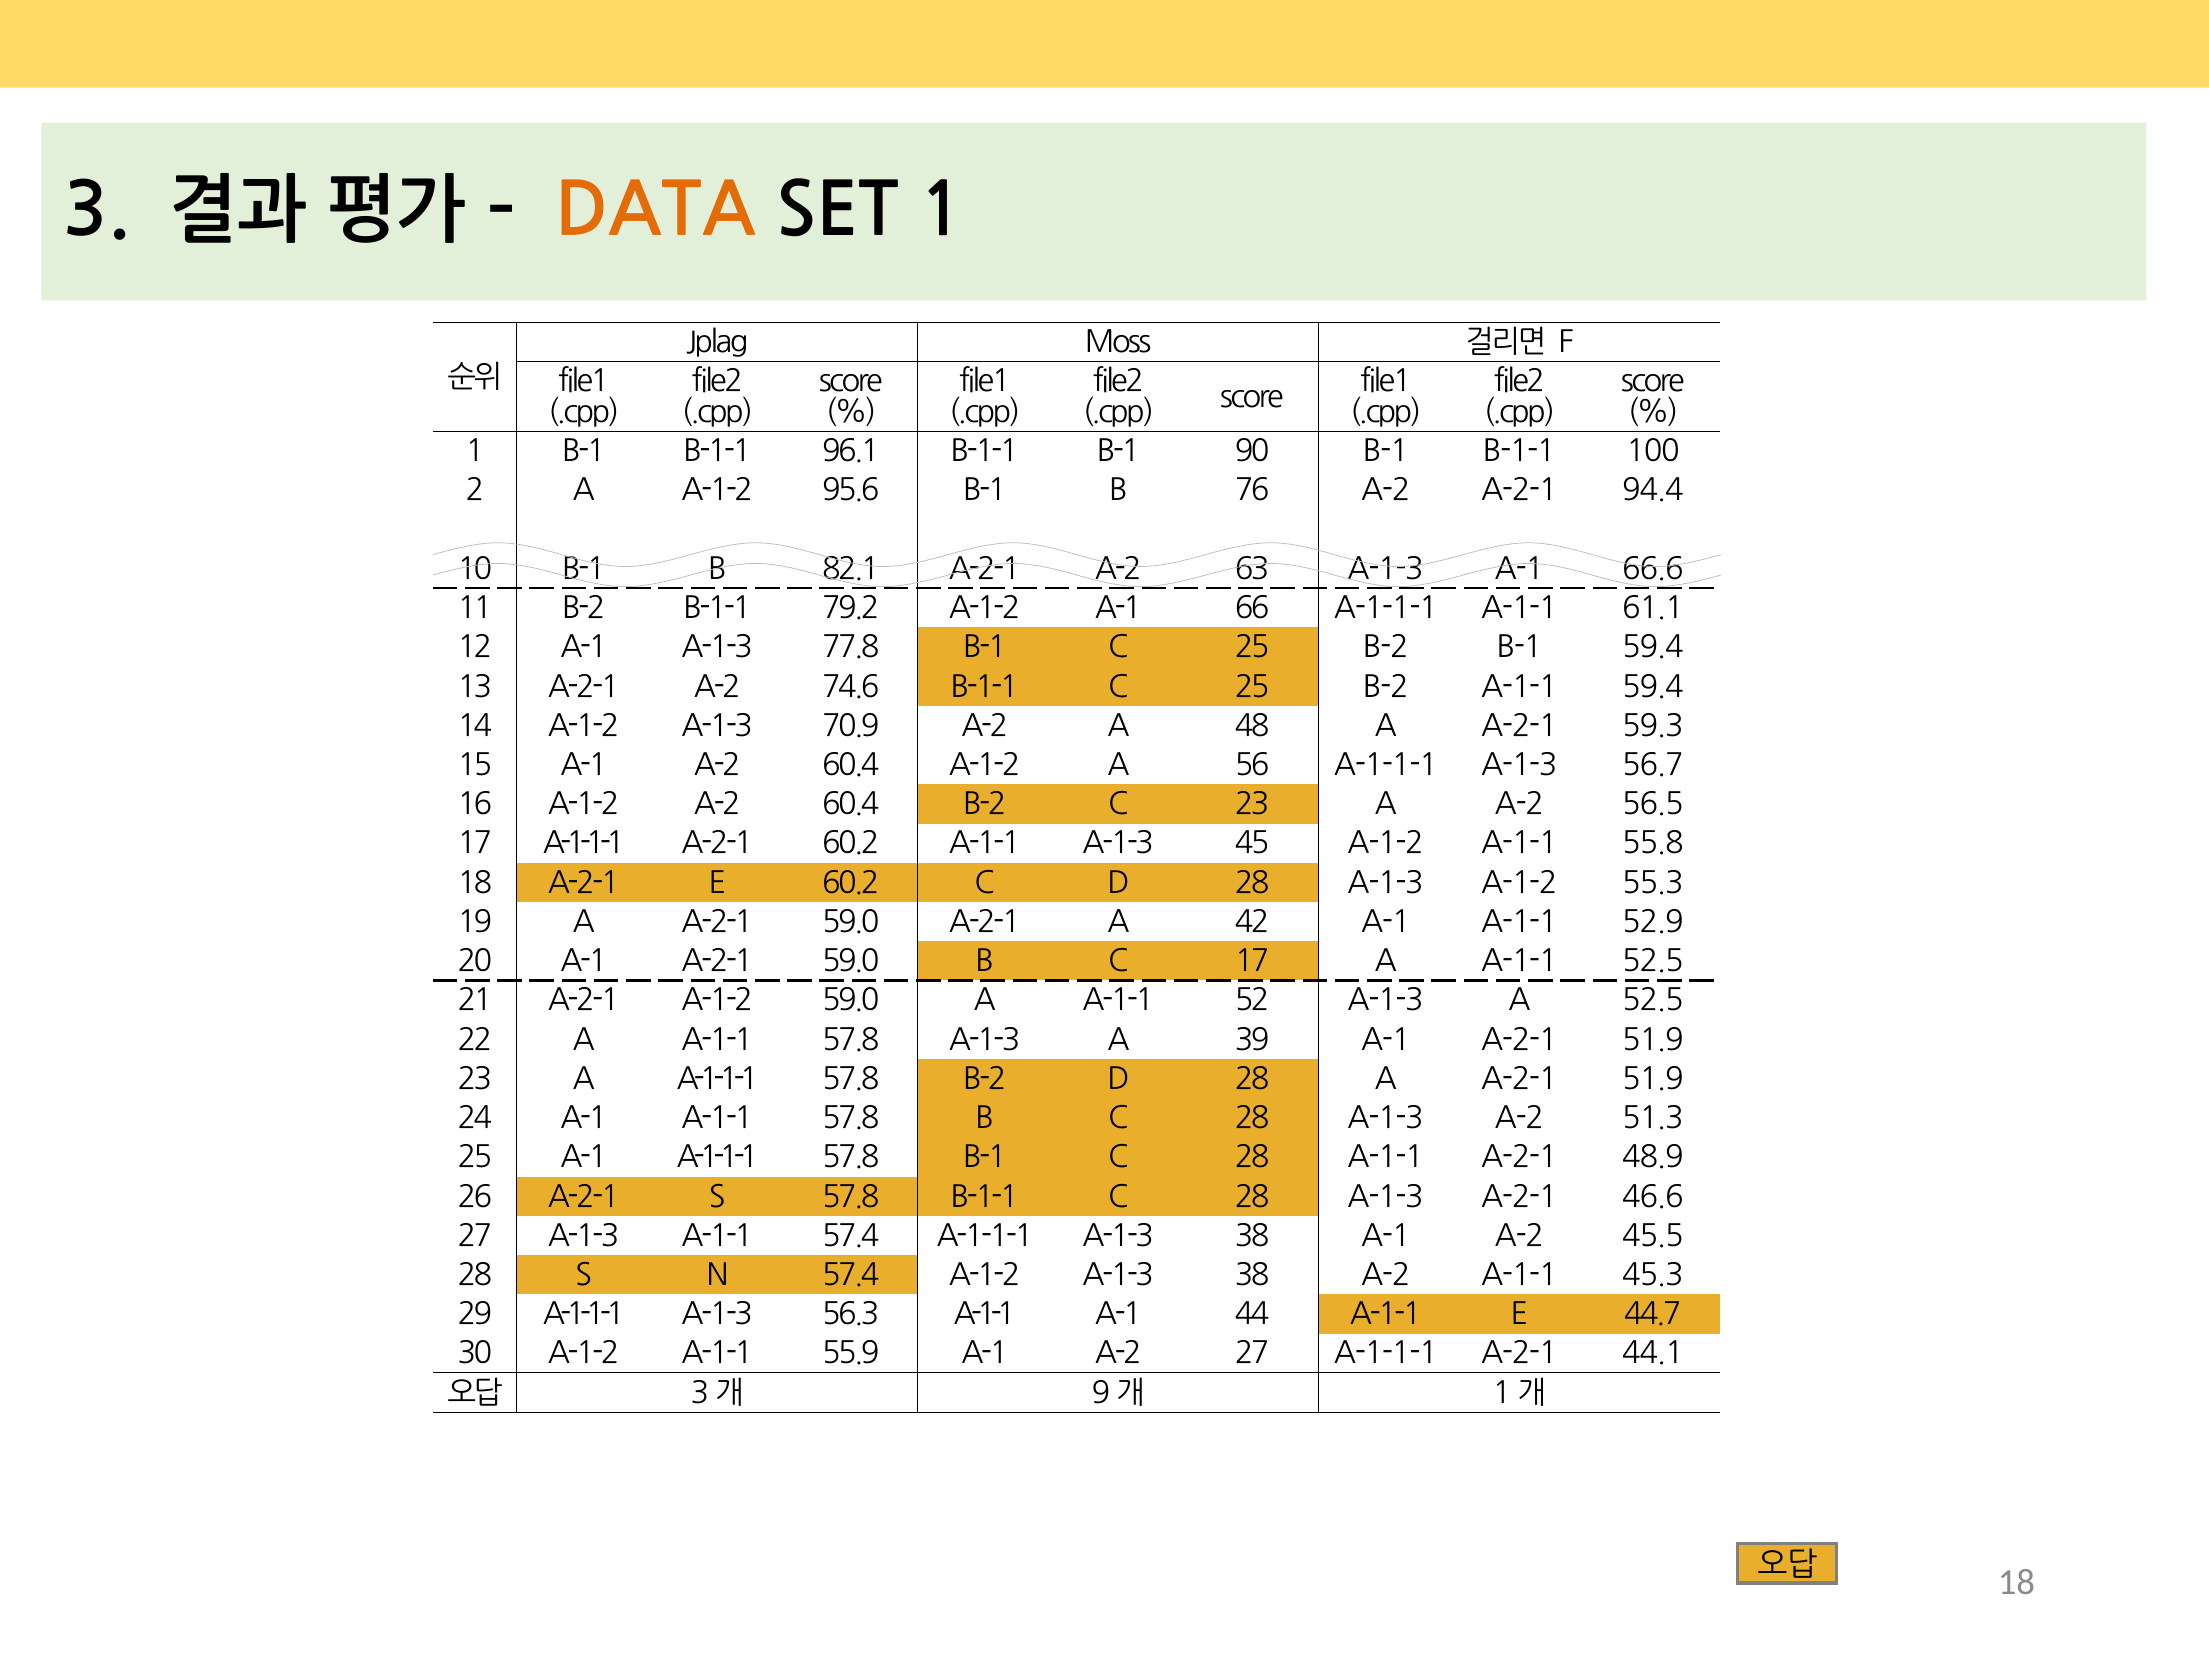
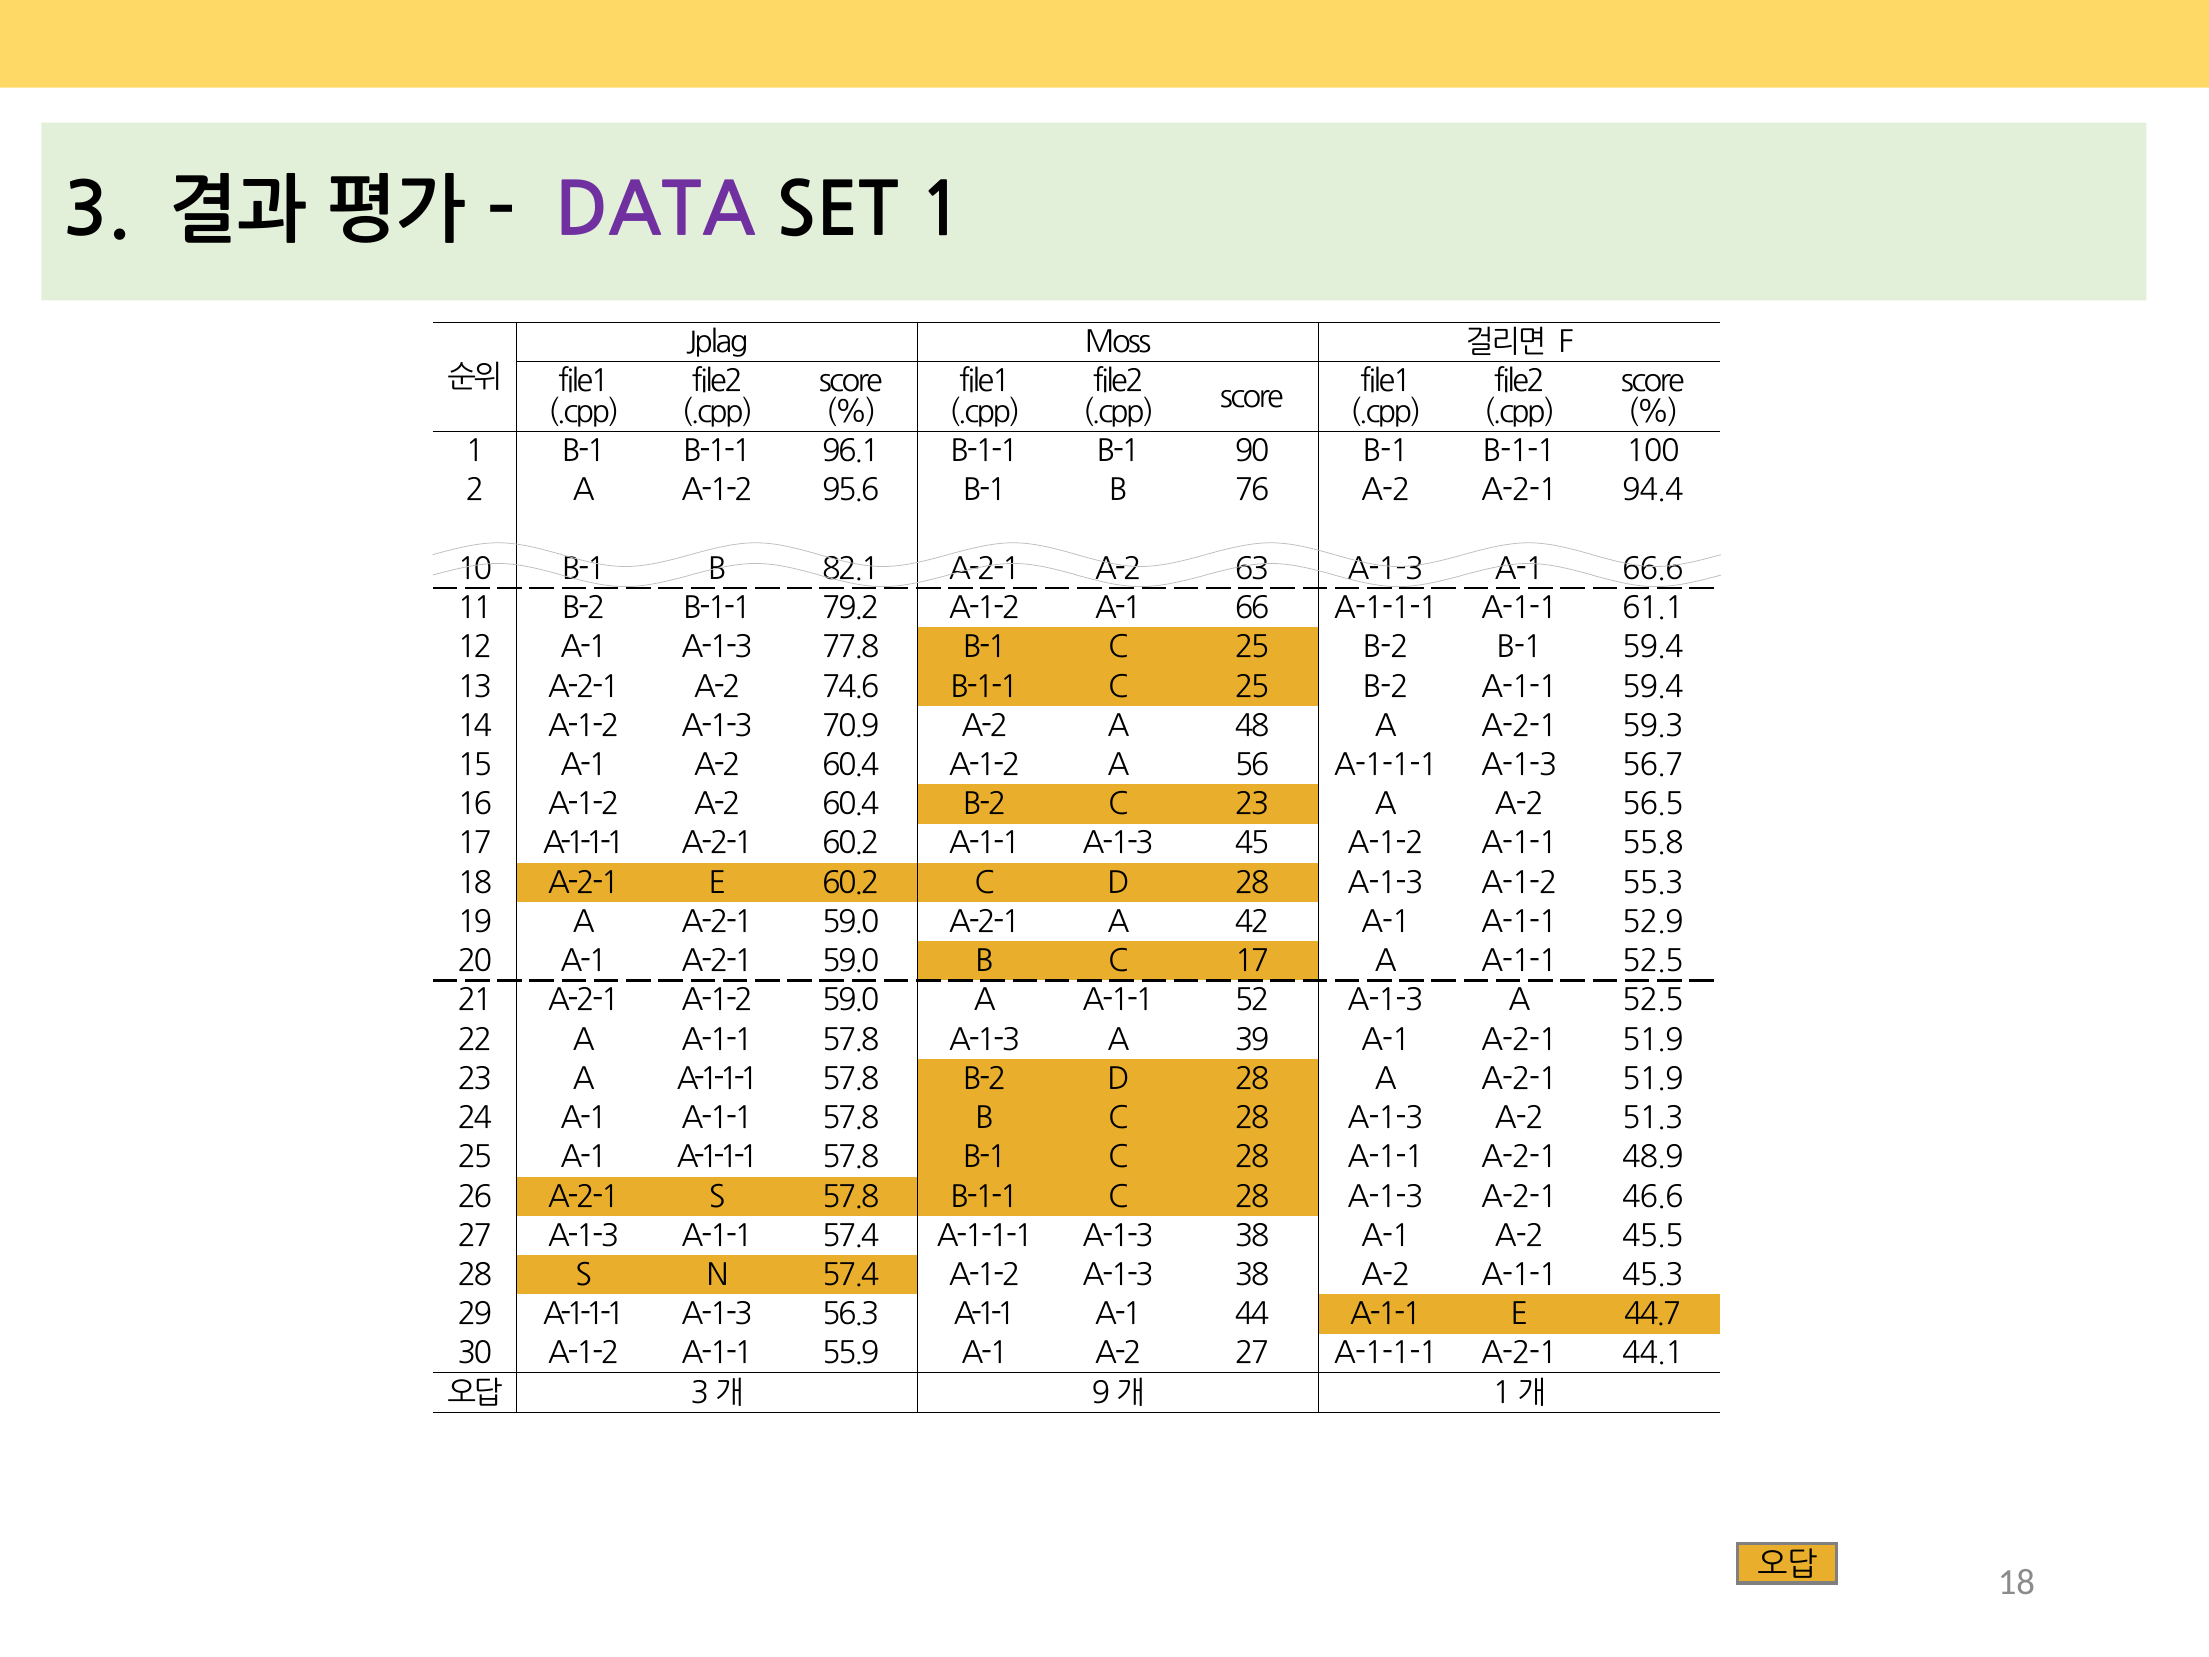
DATA colour: orange -> purple
